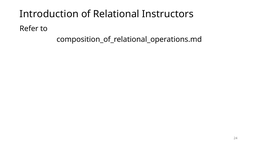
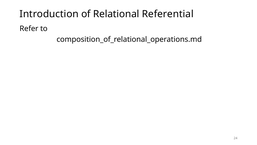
Instructors: Instructors -> Referential
